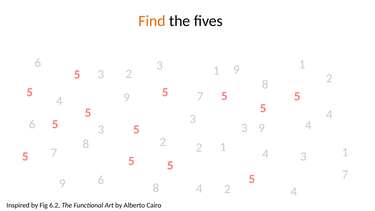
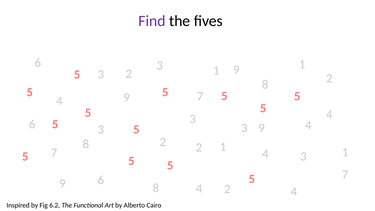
Find colour: orange -> purple
